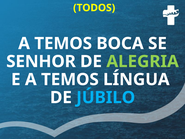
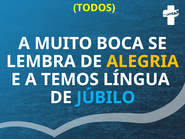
TEMOS at (63, 43): TEMOS -> MUITO
SENHOR: SENHOR -> LEMBRA
ALEGRIA colour: light green -> yellow
